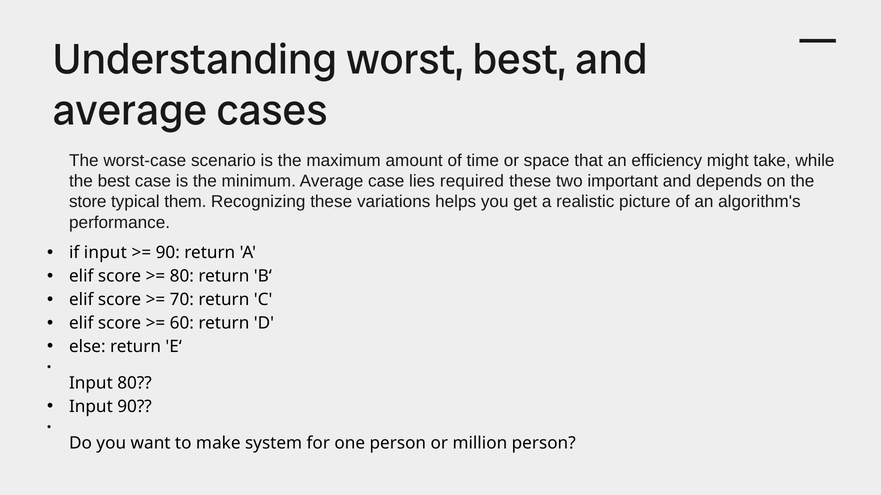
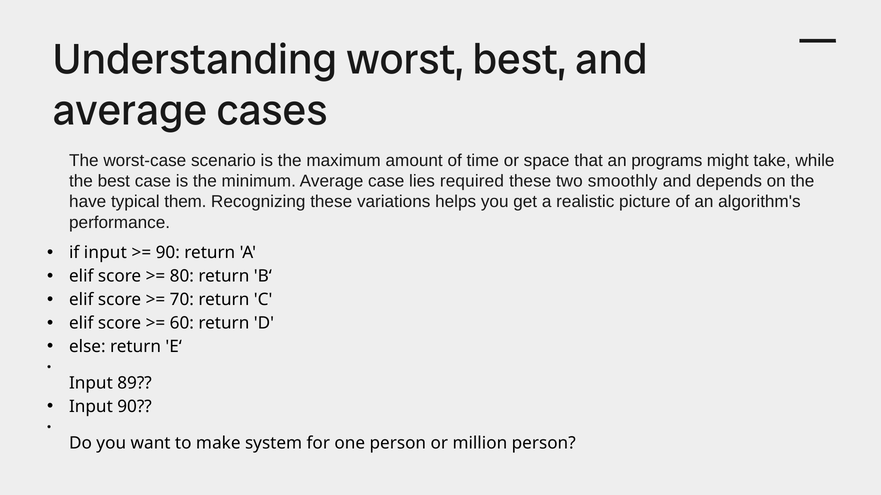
efficiency: efficiency -> programs
important: important -> smoothly
store: store -> have
Input 80: 80 -> 89
